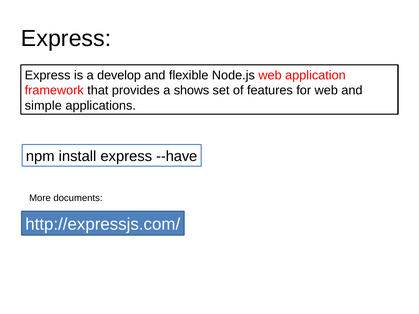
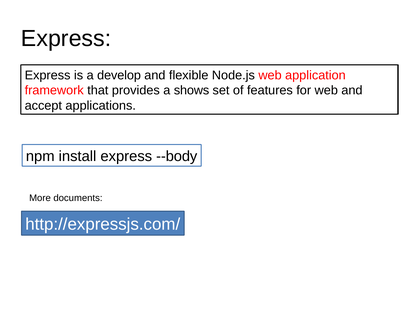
simple: simple -> accept
--have: --have -> --body
